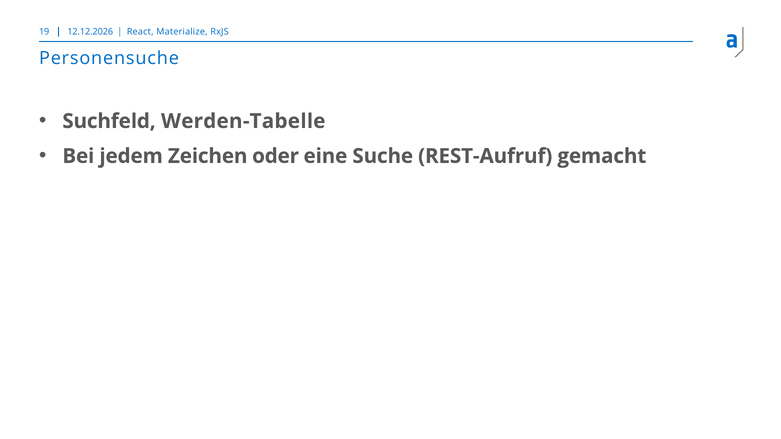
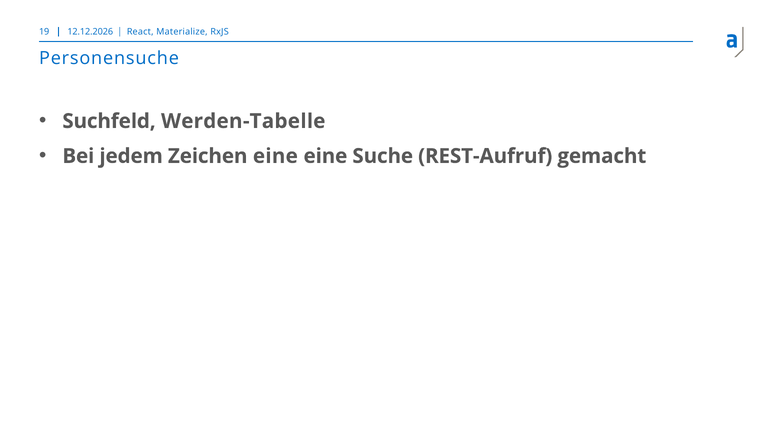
Zeichen oder: oder -> eine
